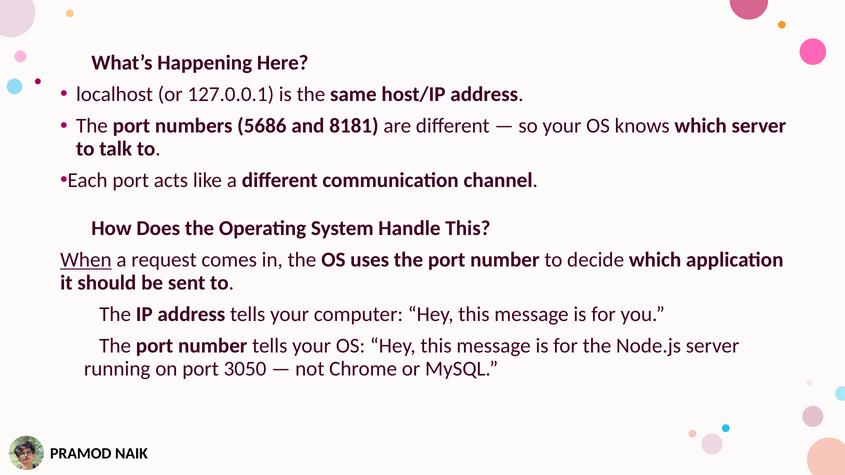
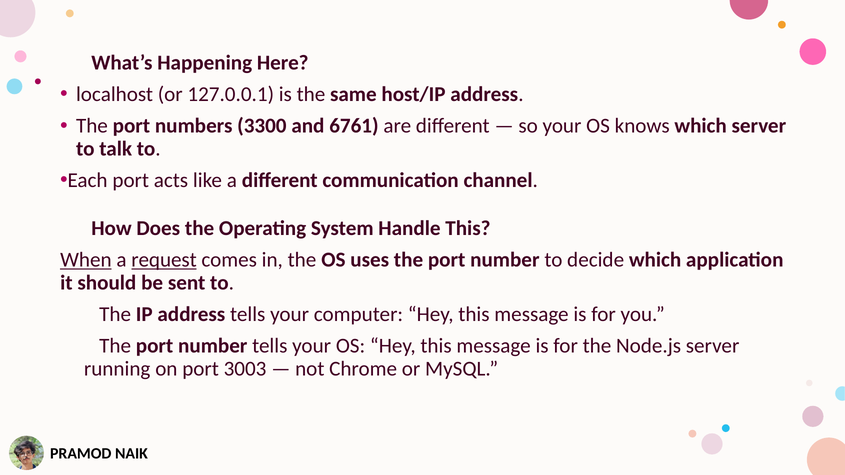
5686: 5686 -> 3300
8181: 8181 -> 6761
request underline: none -> present
3050: 3050 -> 3003
